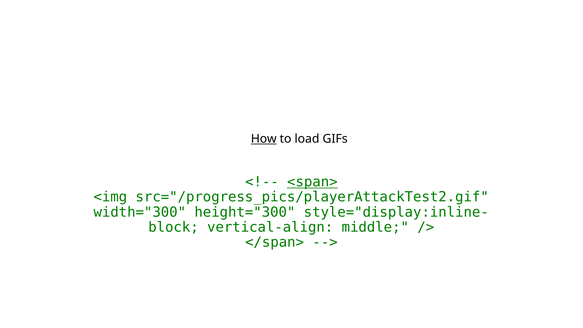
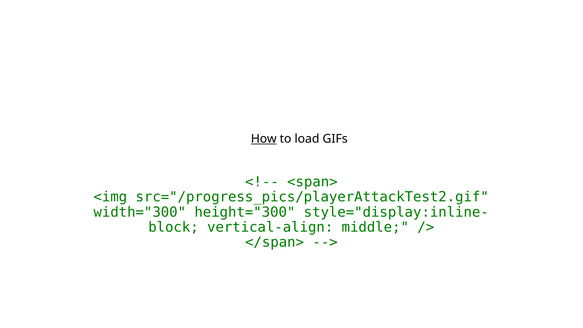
<span> underline: present -> none
